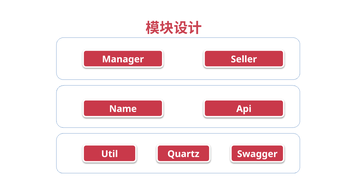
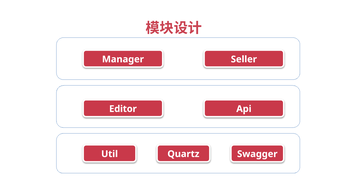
Name: Name -> Editor
